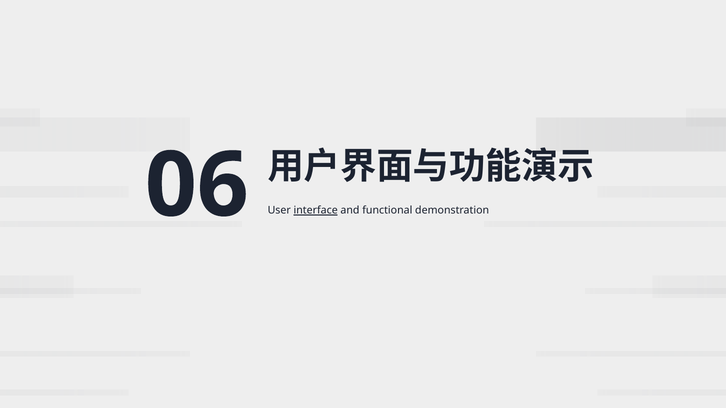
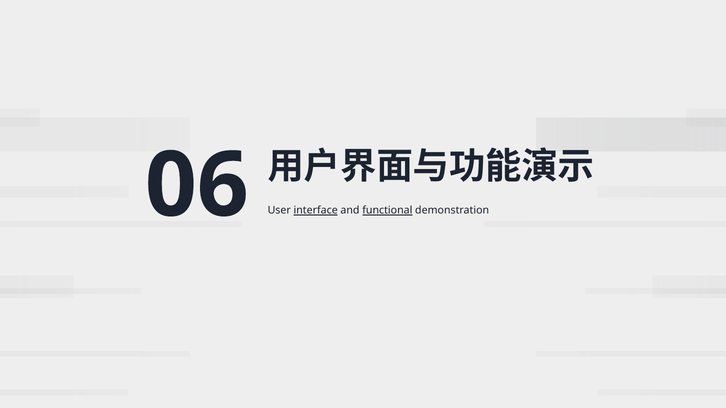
functional underline: none -> present
